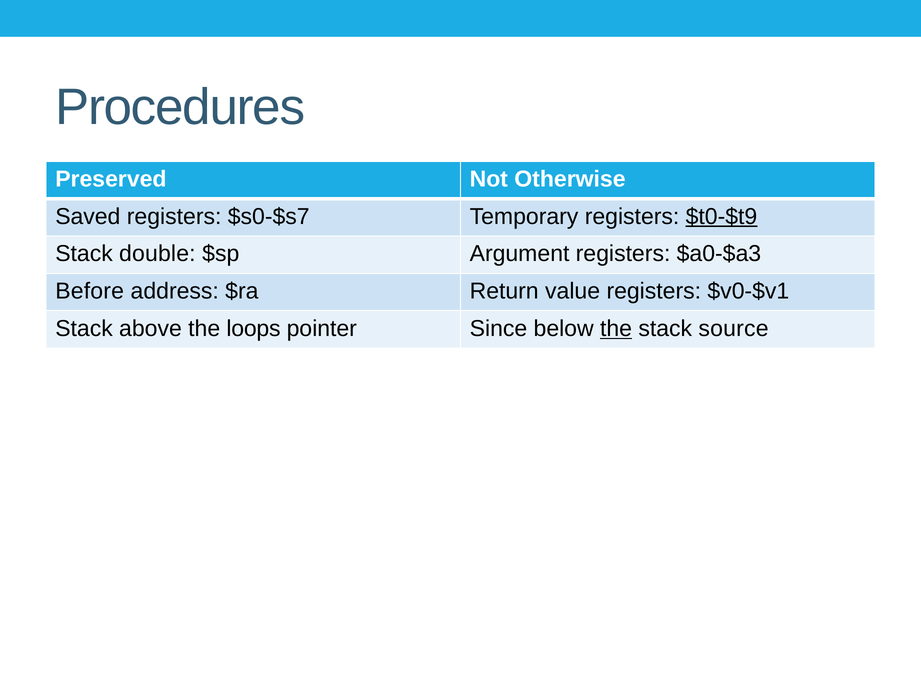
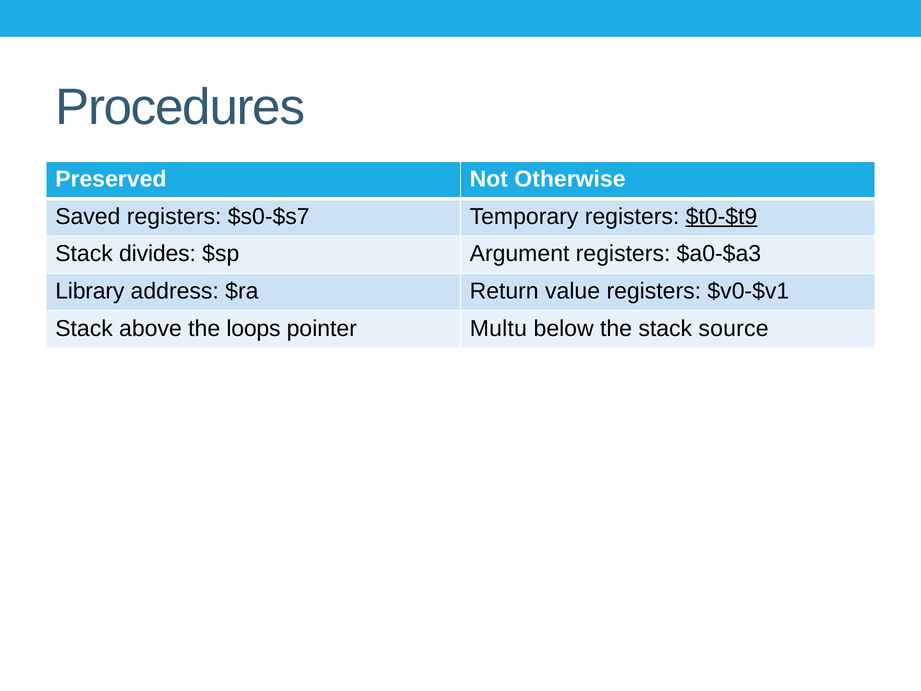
double: double -> divides
Before: Before -> Library
Since: Since -> Multu
the at (616, 328) underline: present -> none
